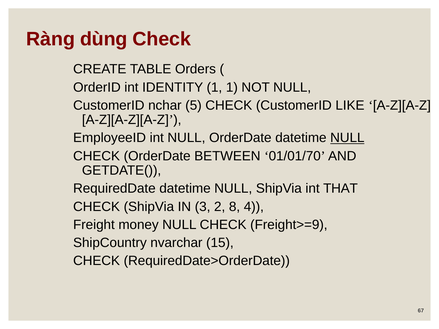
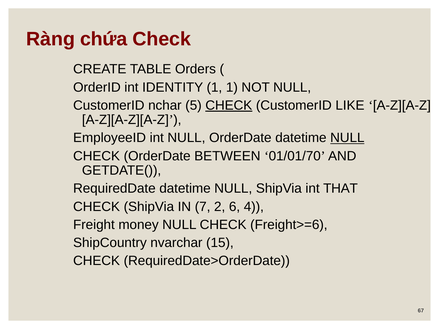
dùng: dùng -> chứa
CHECK at (229, 105) underline: none -> present
3: 3 -> 7
8: 8 -> 6
Freight>=9: Freight>=9 -> Freight>=6
